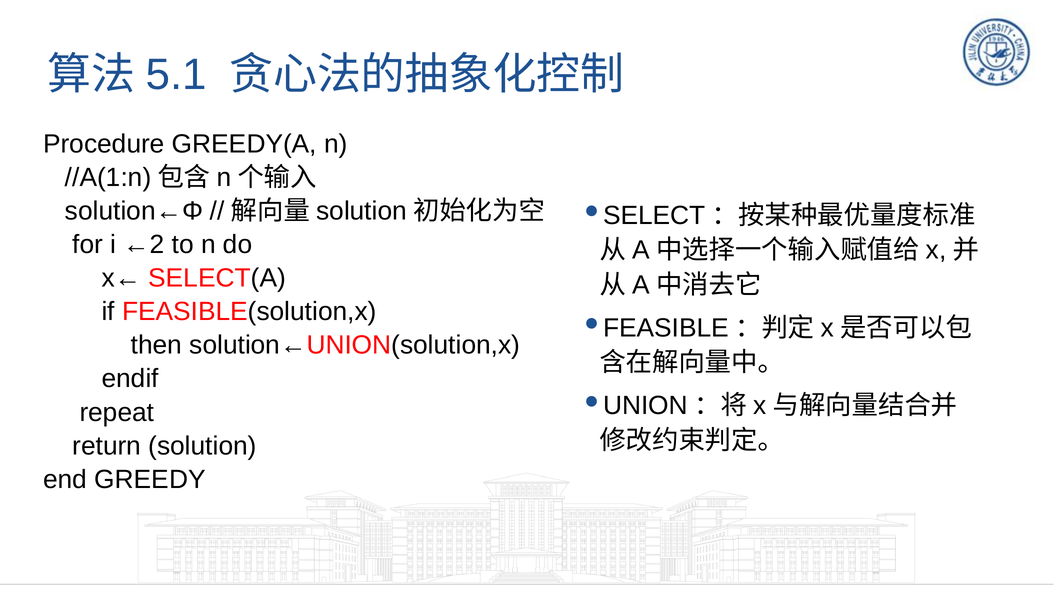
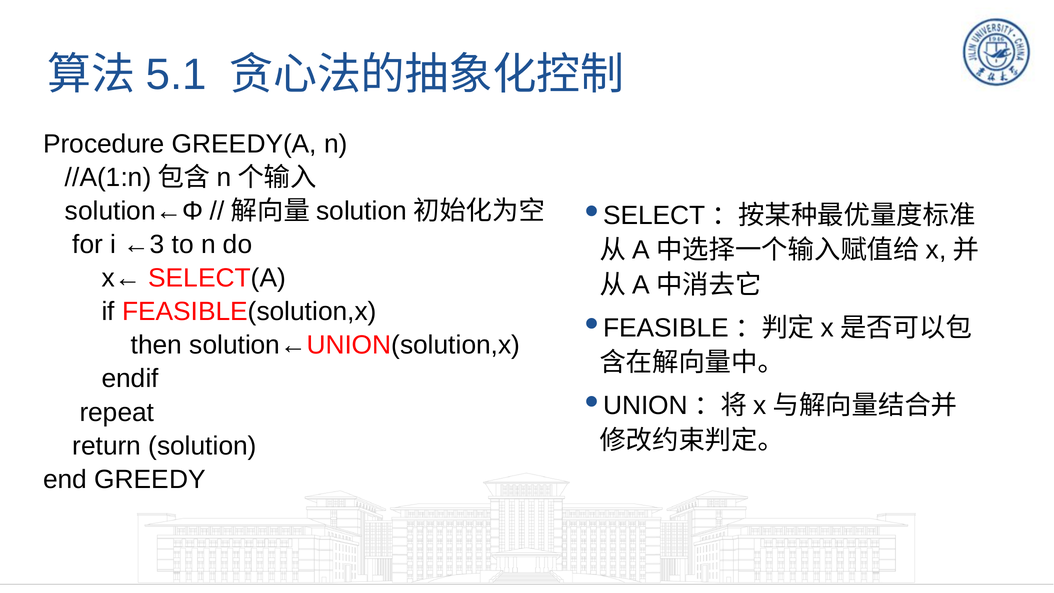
←2: ←2 -> ←3
